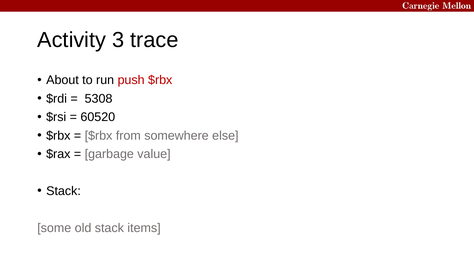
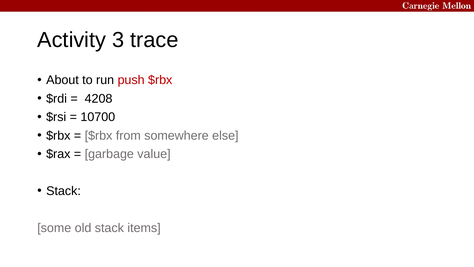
5308: 5308 -> 4208
60520: 60520 -> 10700
